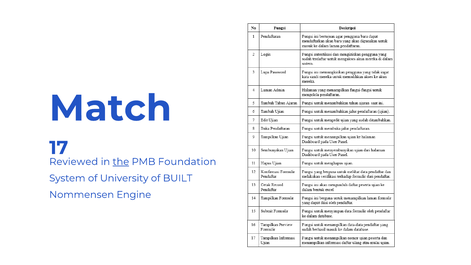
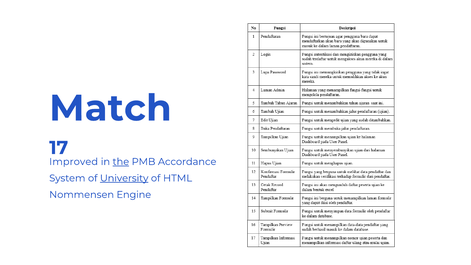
Reviewed: Reviewed -> Improved
Foundation: Foundation -> Accordance
University underline: none -> present
BUILT: BUILT -> HTML
